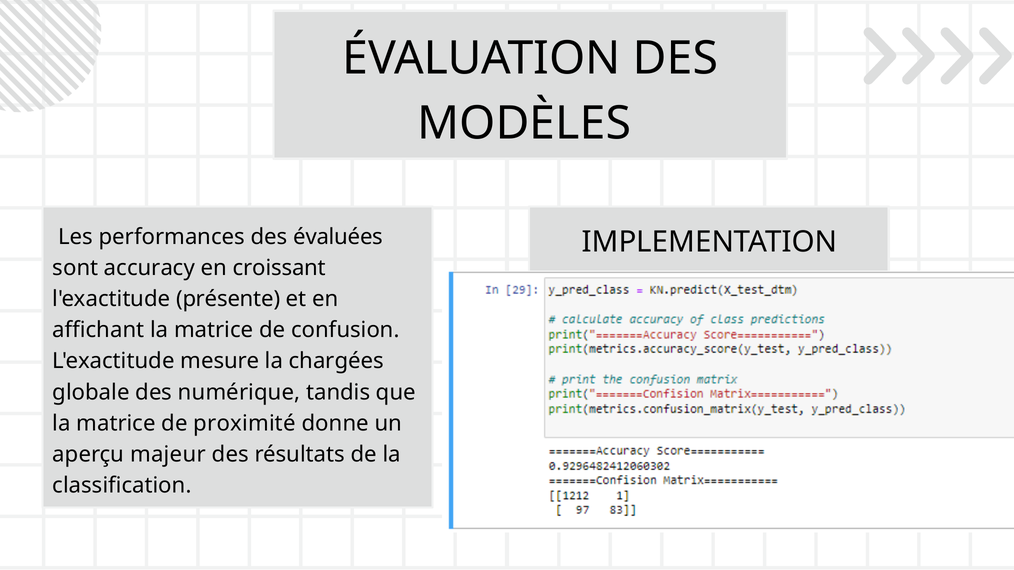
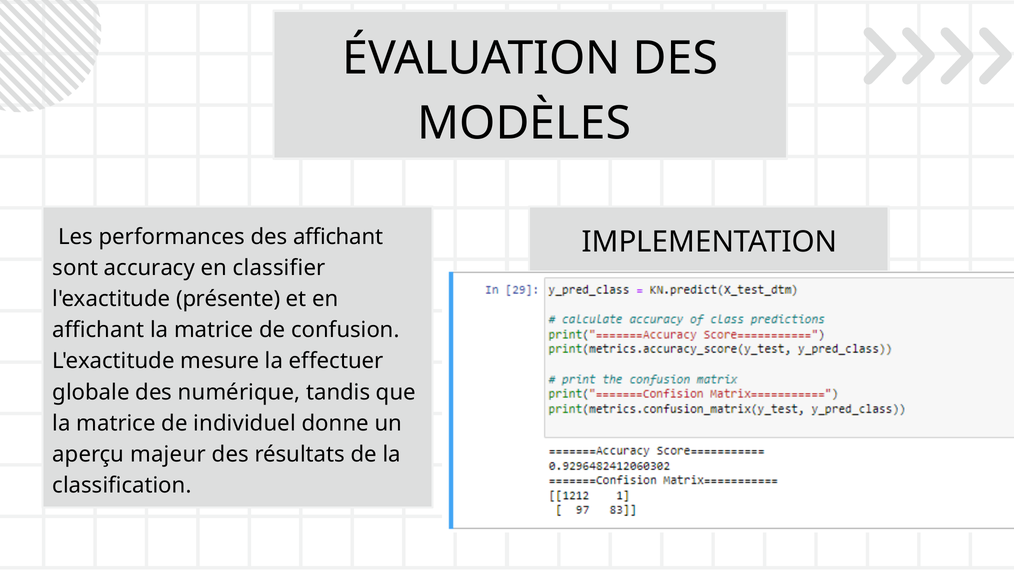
des évaluées: évaluées -> affichant
croissant: croissant -> classifier
chargées: chargées -> effectuer
proximité: proximité -> individuel
